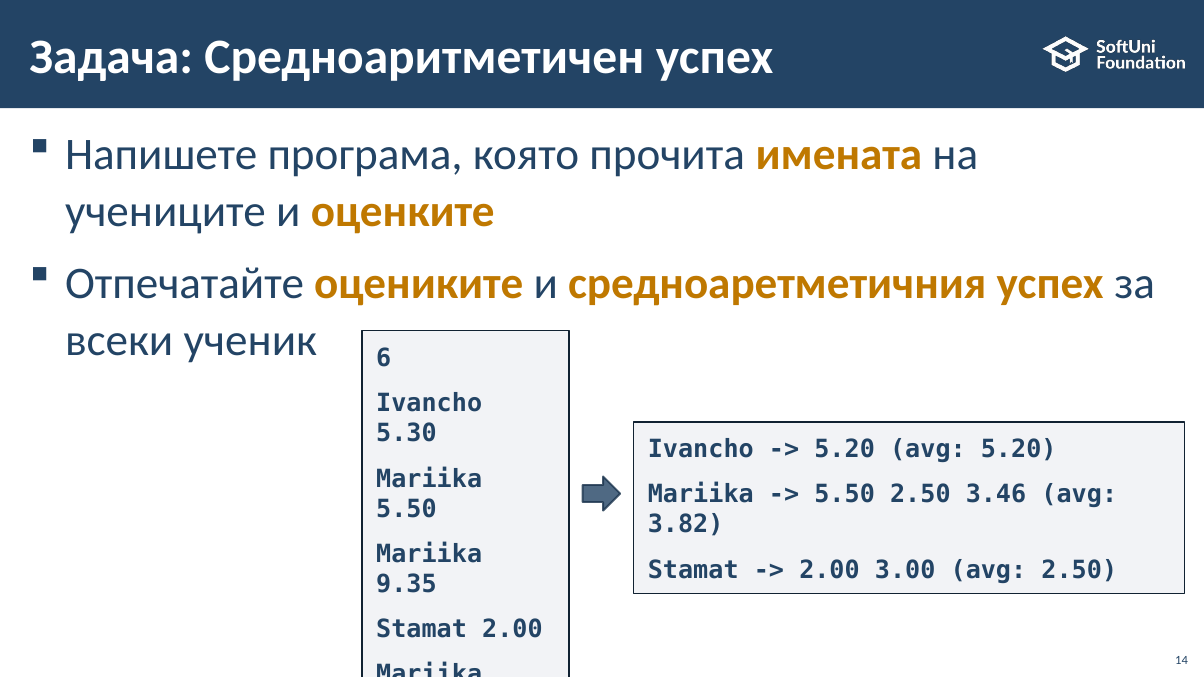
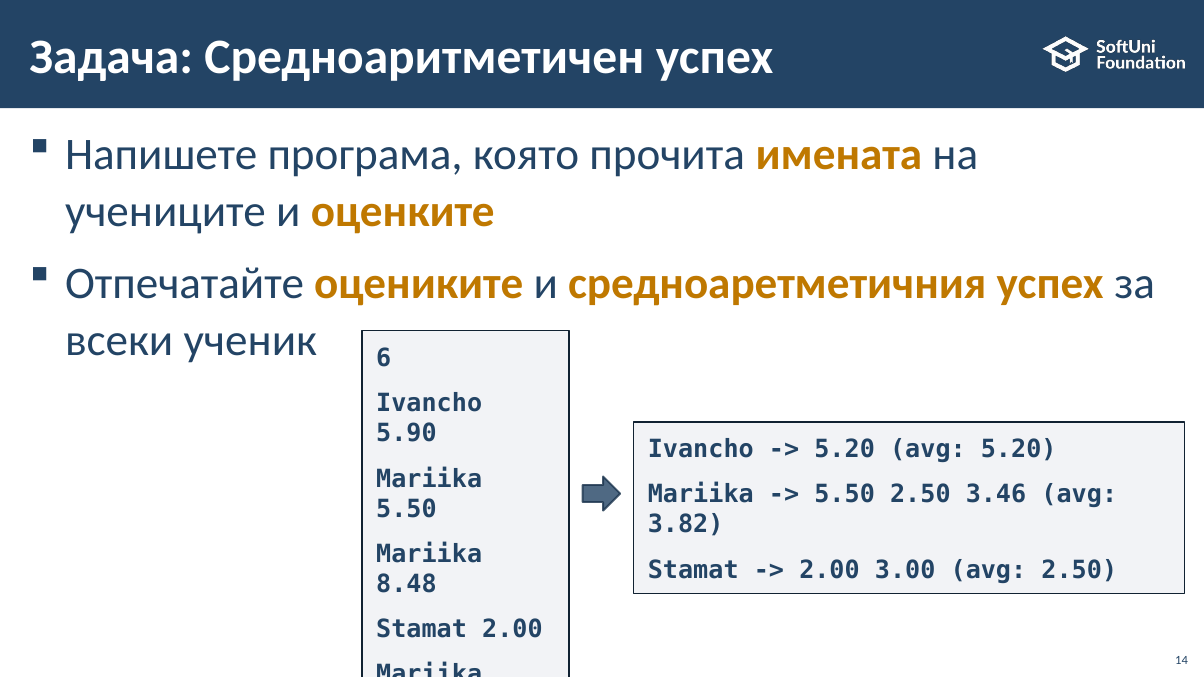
5.30: 5.30 -> 5.90
9.35: 9.35 -> 8.48
